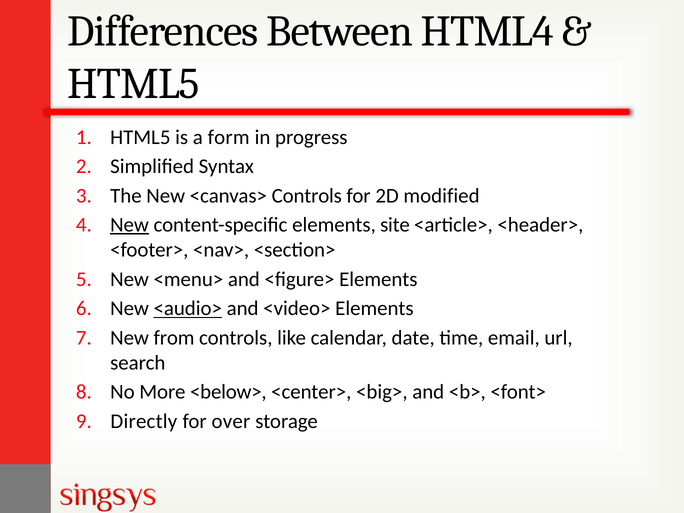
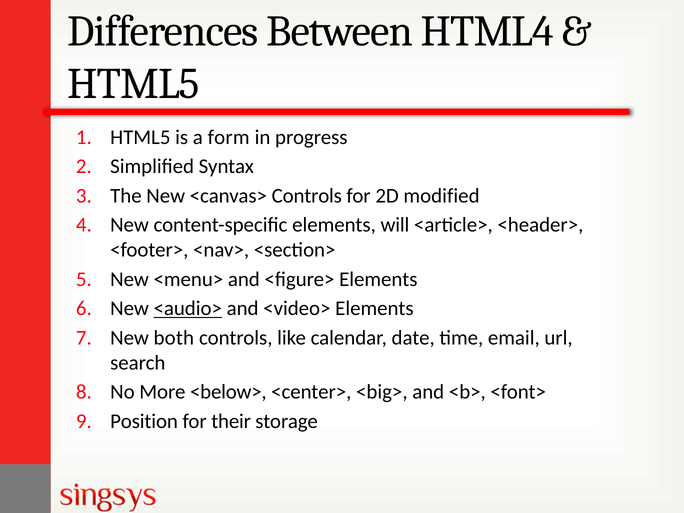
New at (130, 225) underline: present -> none
site: site -> will
from: from -> both
Directly: Directly -> Position
over: over -> their
